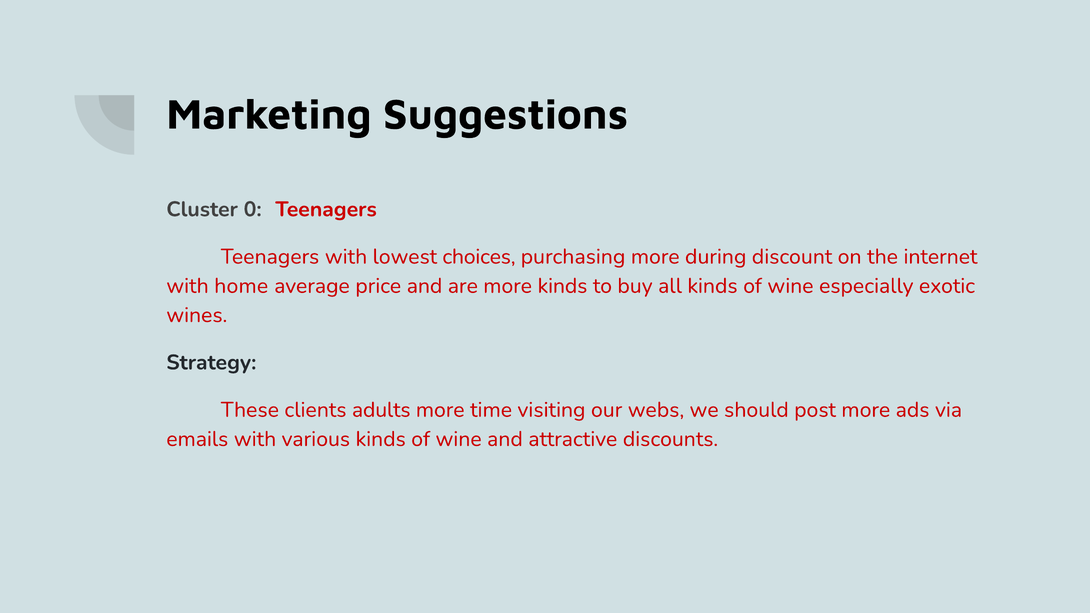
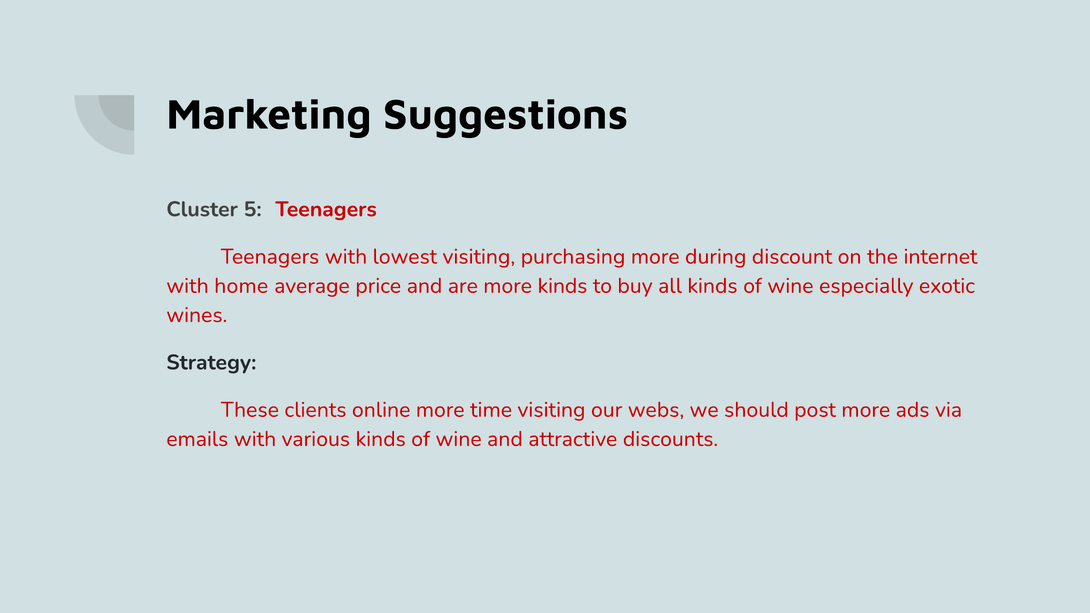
0: 0 -> 5
lowest choices: choices -> visiting
adults: adults -> online
